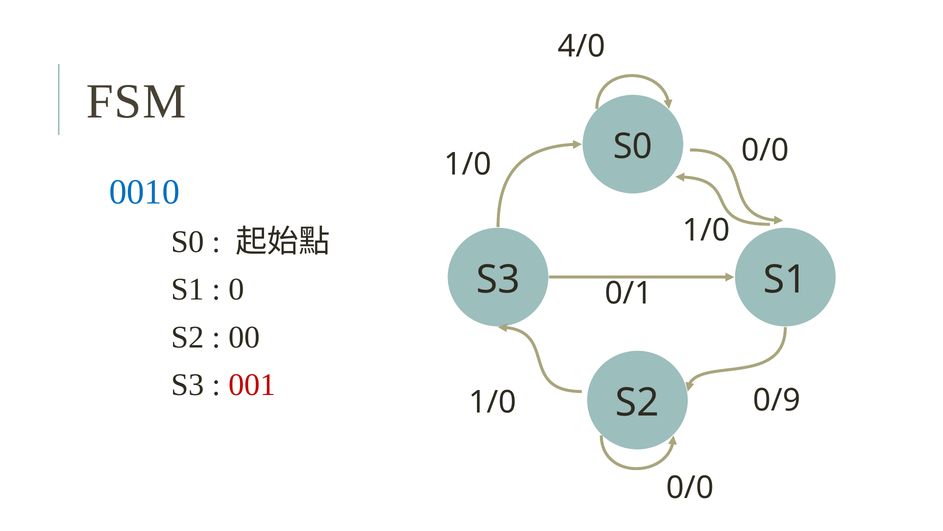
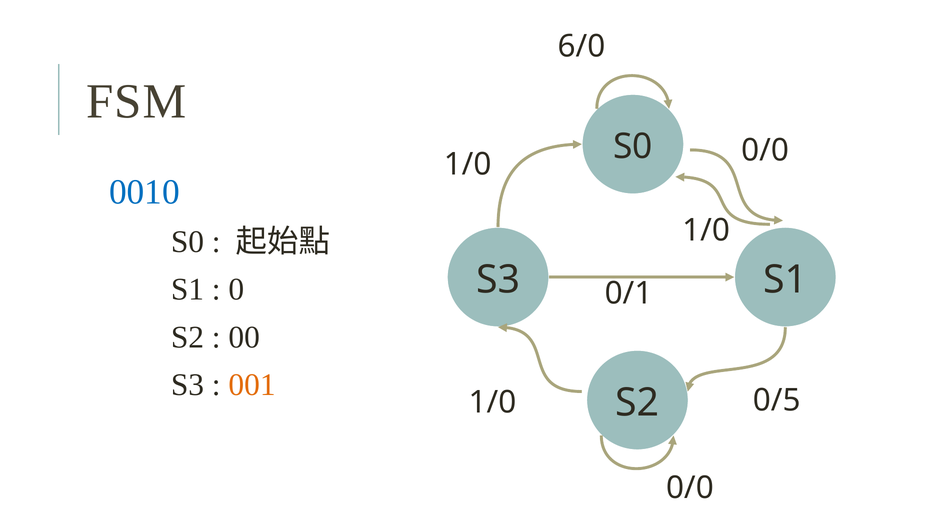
4/0: 4/0 -> 6/0
001 colour: red -> orange
0/9: 0/9 -> 0/5
